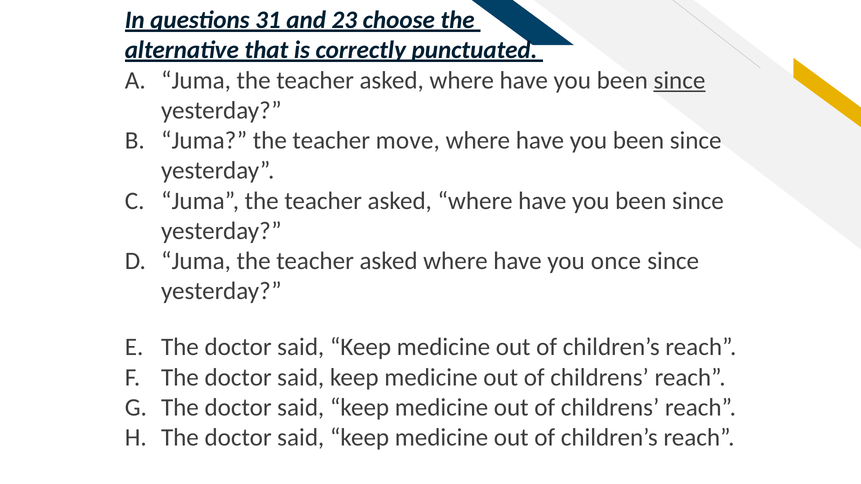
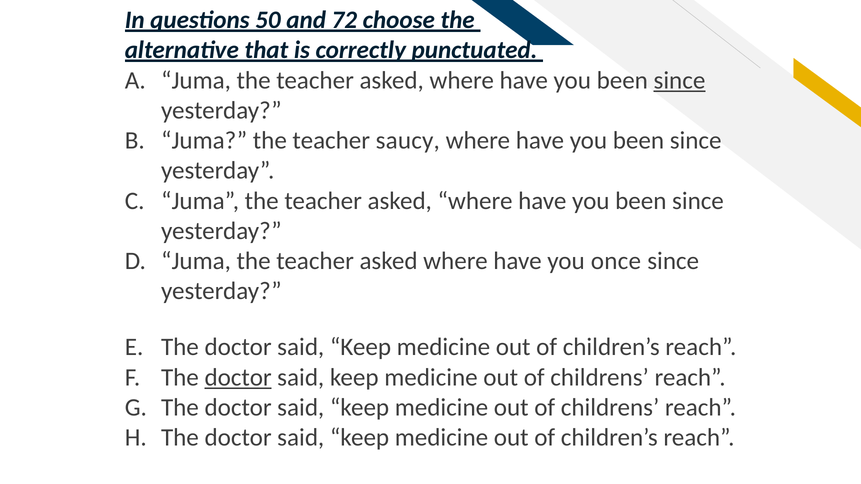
31: 31 -> 50
23: 23 -> 72
move: move -> saucy
doctor at (238, 377) underline: none -> present
